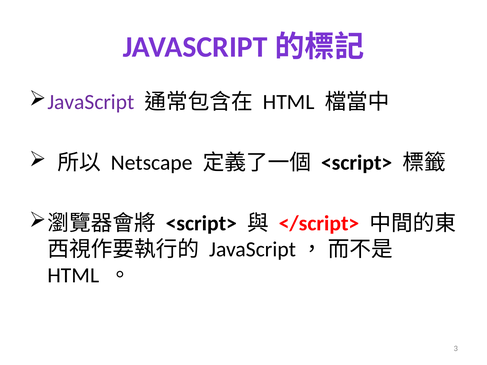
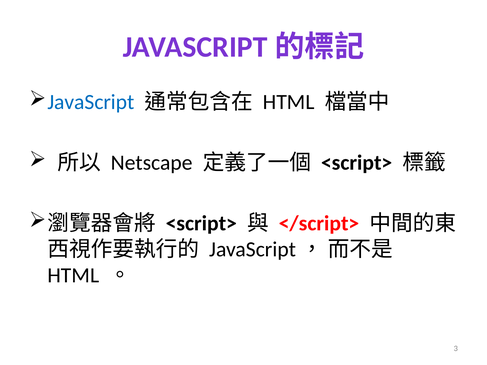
JavaScript colour: purple -> blue
